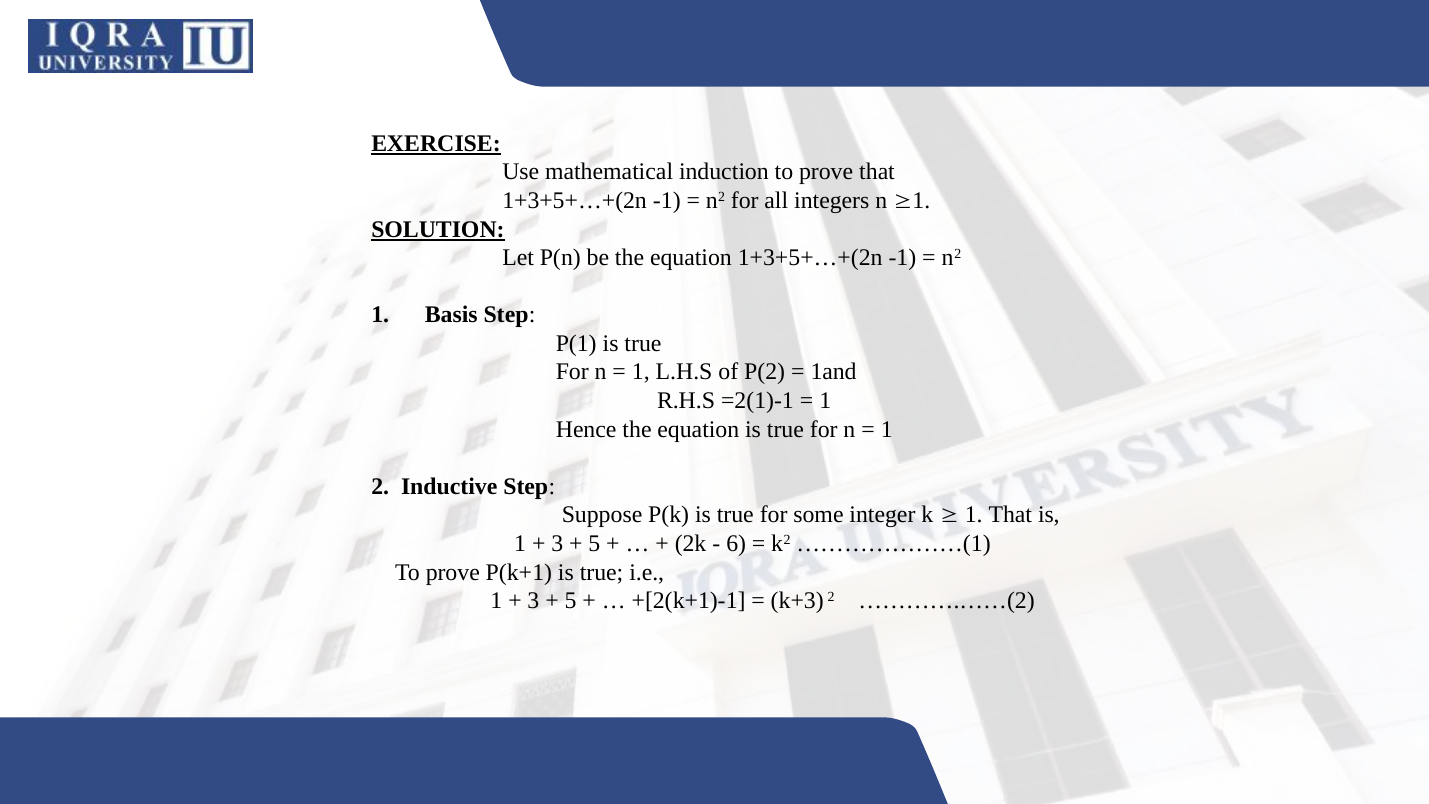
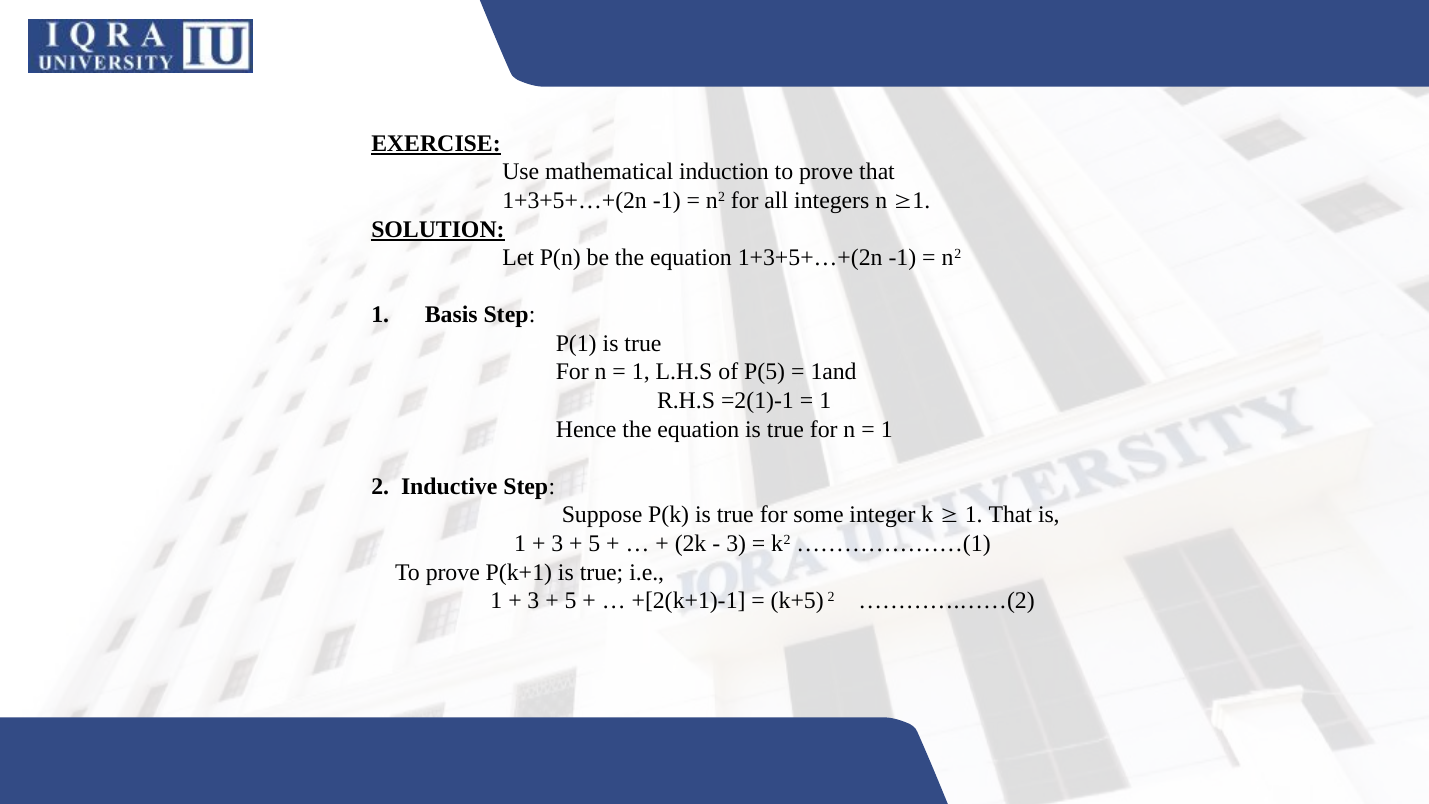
P(2: P(2 -> P(5
6 at (736, 544): 6 -> 3
k+3: k+3 -> k+5
